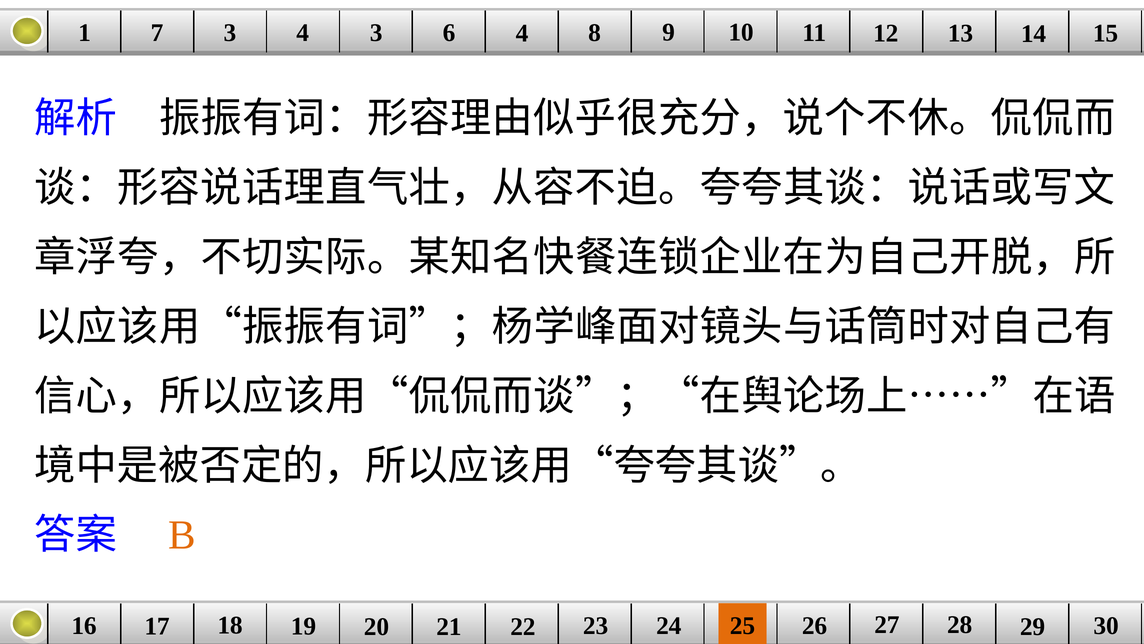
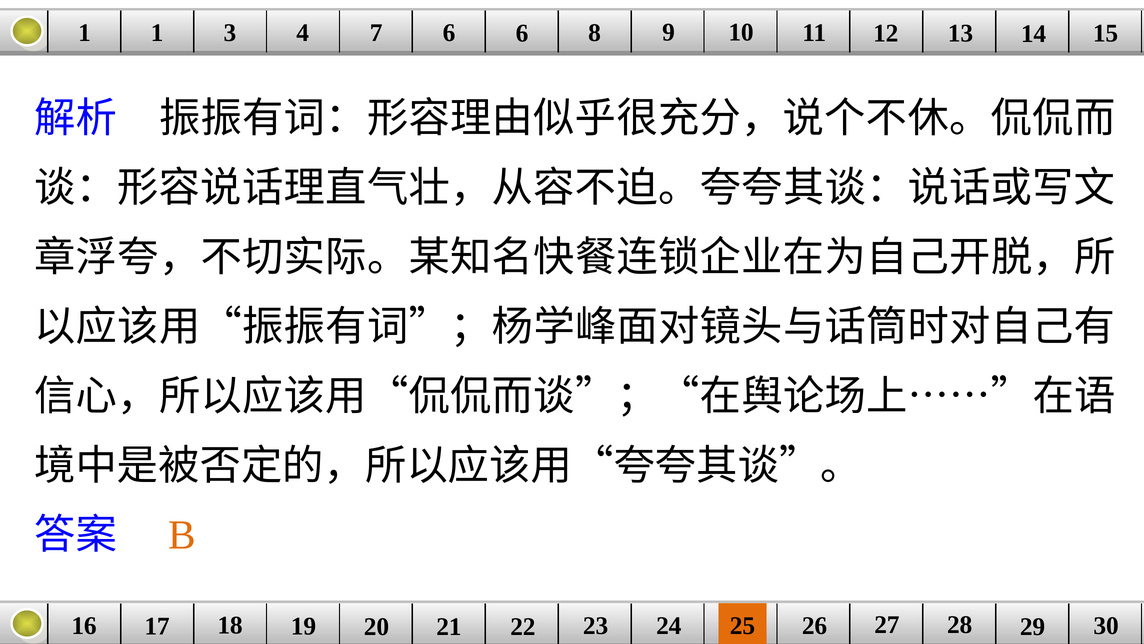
1 7: 7 -> 1
4 3: 3 -> 7
6 4: 4 -> 6
